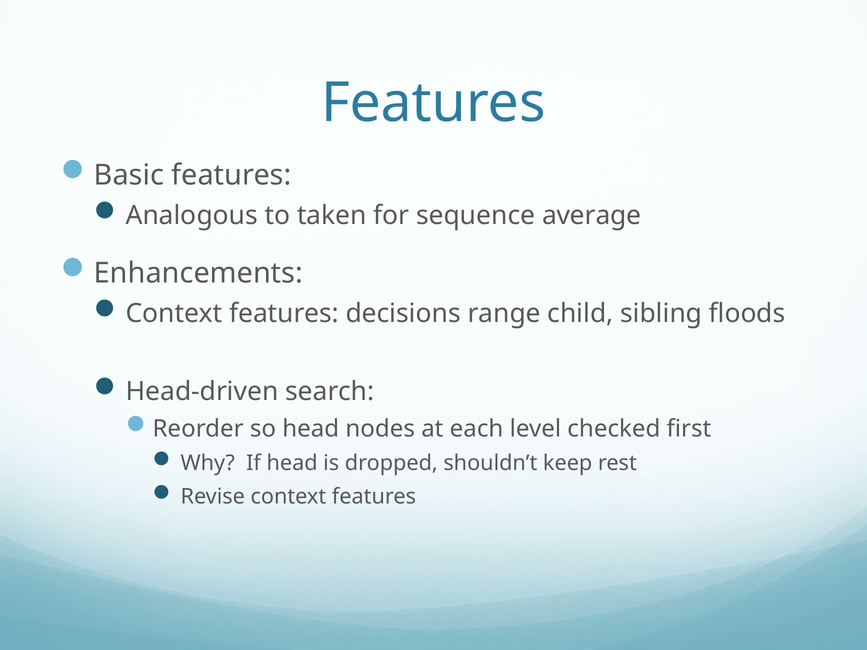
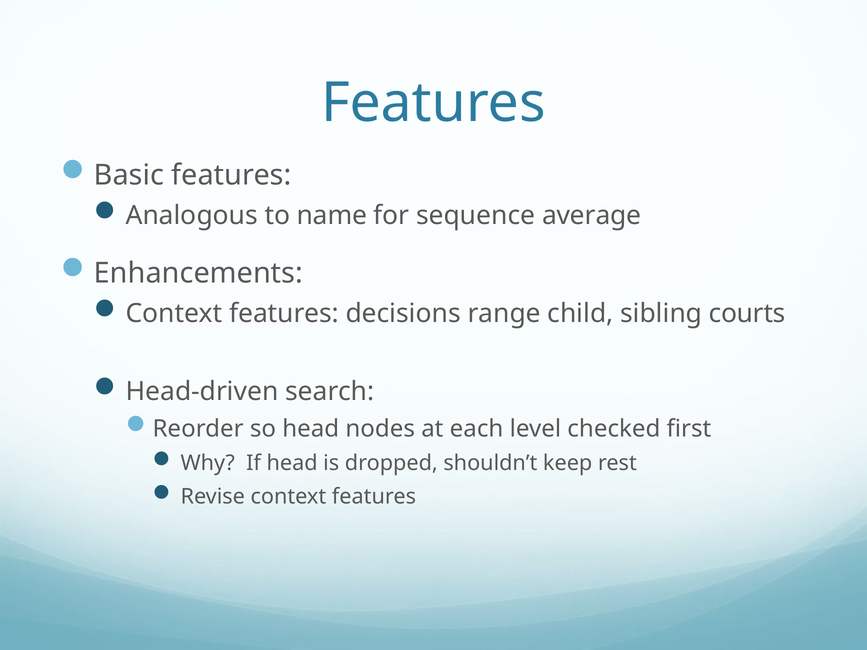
taken: taken -> name
floods: floods -> courts
